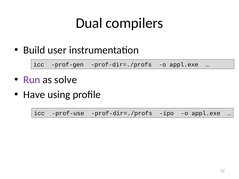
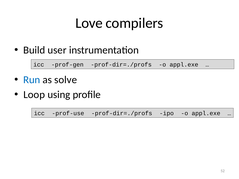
Dual: Dual -> Love
Run colour: purple -> blue
Have: Have -> Loop
